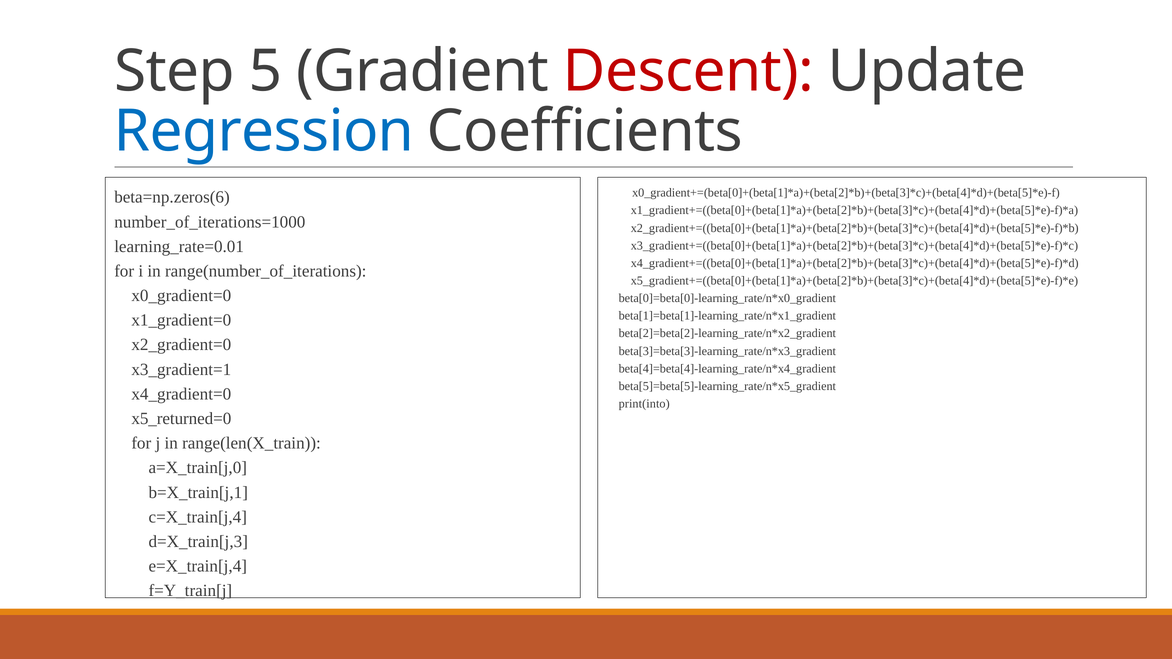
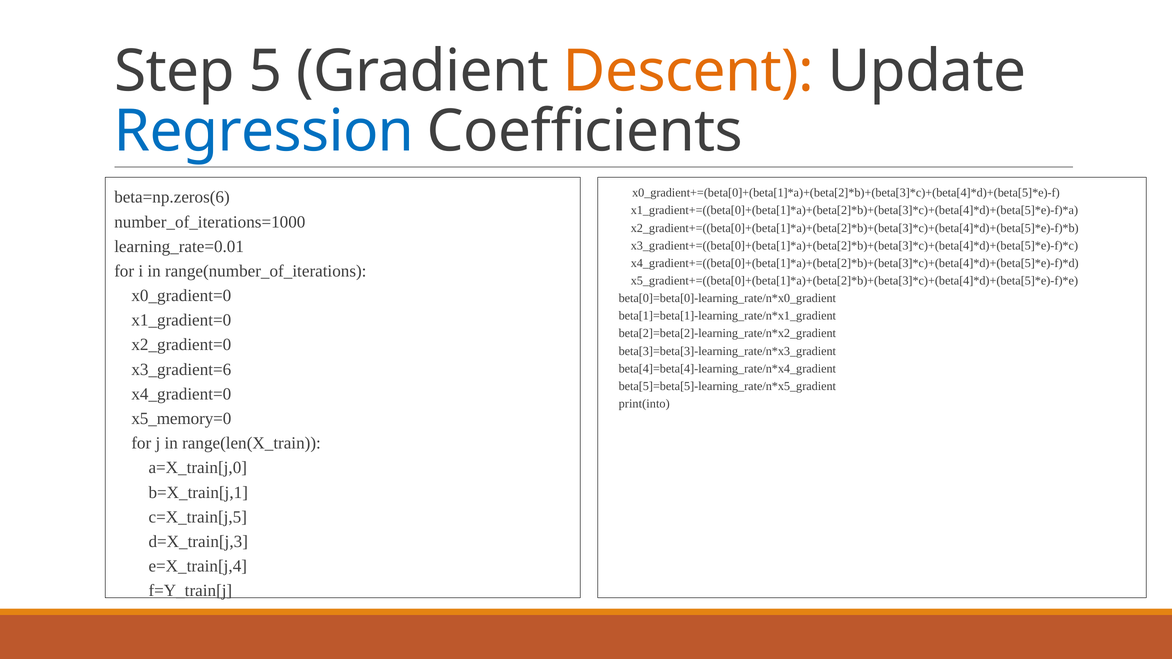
Descent colour: red -> orange
x3_gradient=1: x3_gradient=1 -> x3_gradient=6
x5_returned=0: x5_returned=0 -> x5_memory=0
c=X_train[j,4: c=X_train[j,4 -> c=X_train[j,5
